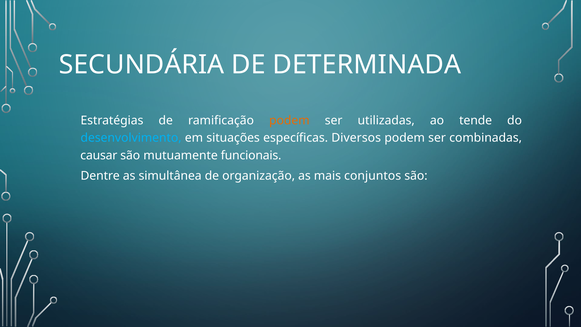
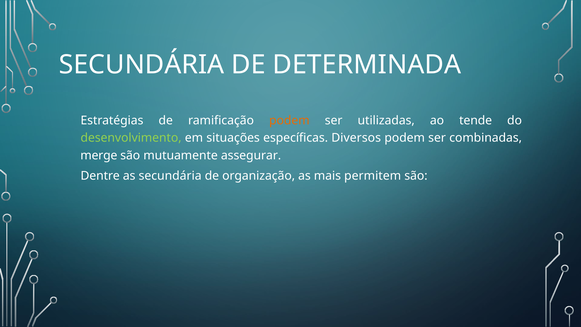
desenvolvimento colour: light blue -> light green
causar: causar -> merge
funcionais: funcionais -> assegurar
as simultânea: simultânea -> secundária
conjuntos: conjuntos -> permitem
